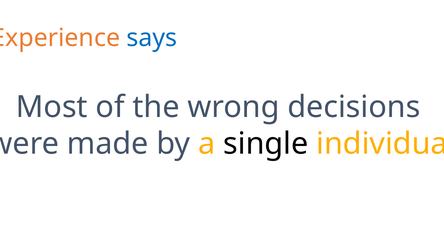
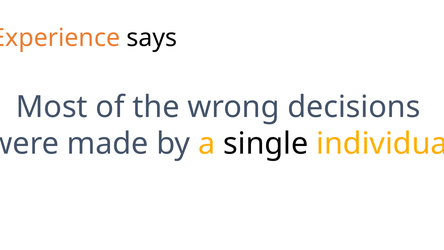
says colour: blue -> black
